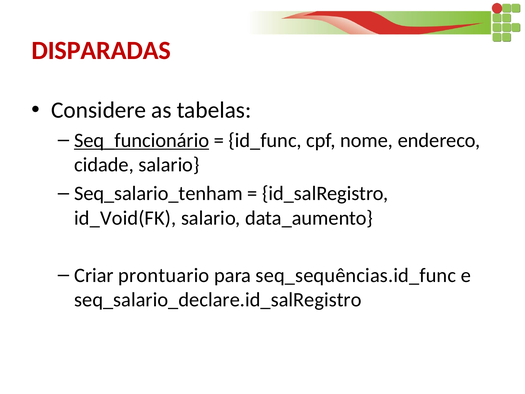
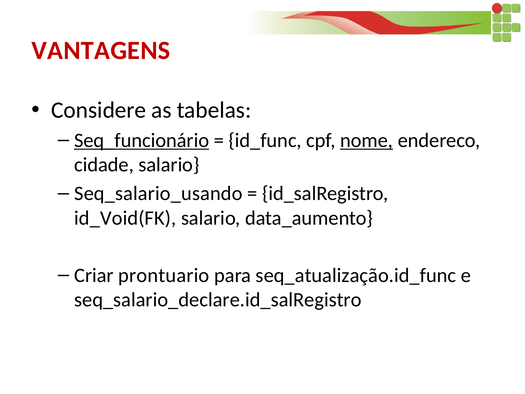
DISPARADAS: DISPARADAS -> VANTAGENS
nome underline: none -> present
Seq_salario_tenham: Seq_salario_tenham -> Seq_salario_usando
seq_sequências.id_func: seq_sequências.id_func -> seq_atualização.id_func
